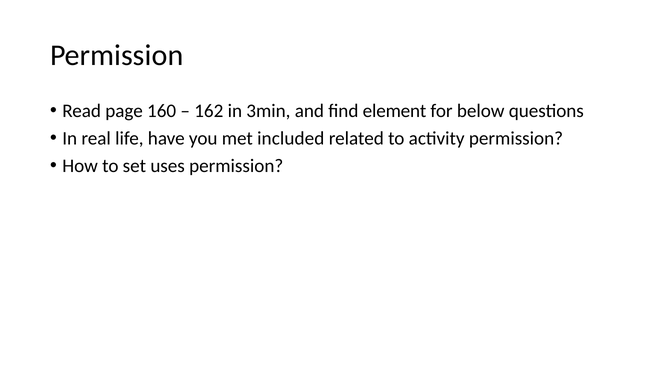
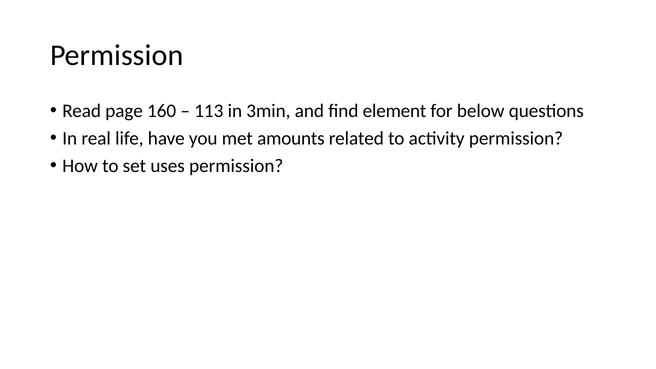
162: 162 -> 113
included: included -> amounts
